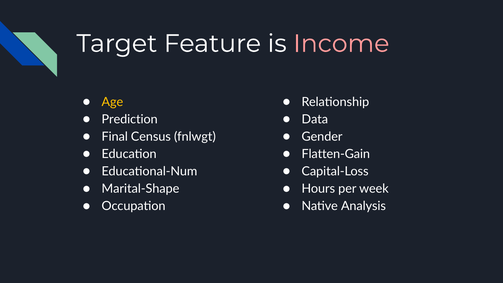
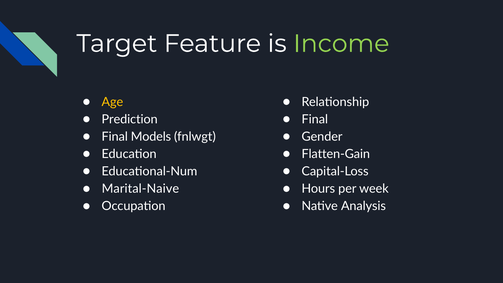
Income colour: pink -> light green
Data at (315, 119): Data -> Final
Census: Census -> Models
Marital-Shape: Marital-Shape -> Marital-Naive
